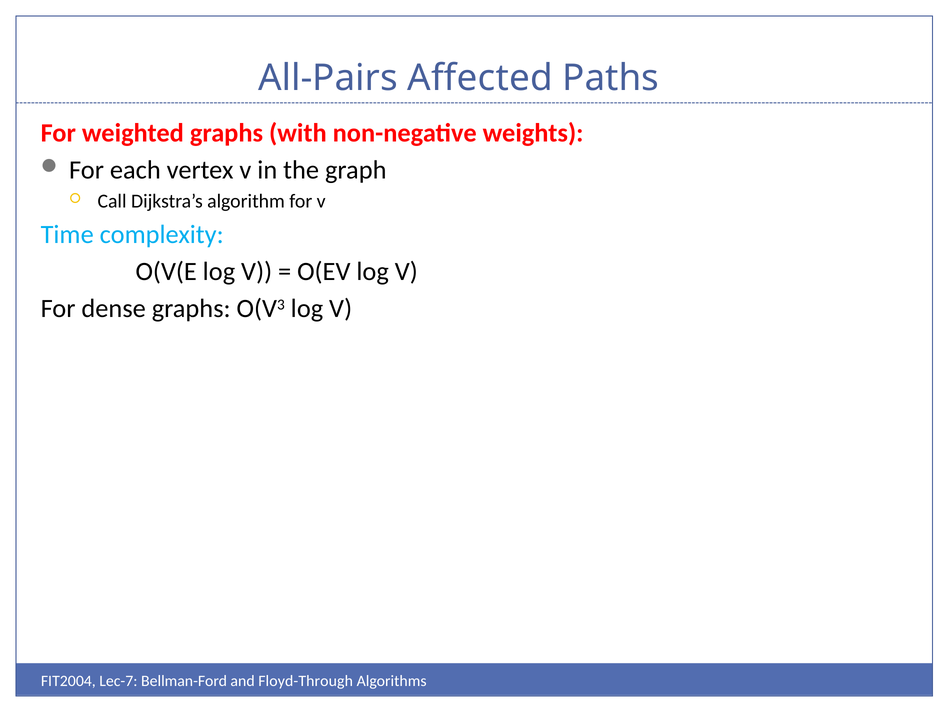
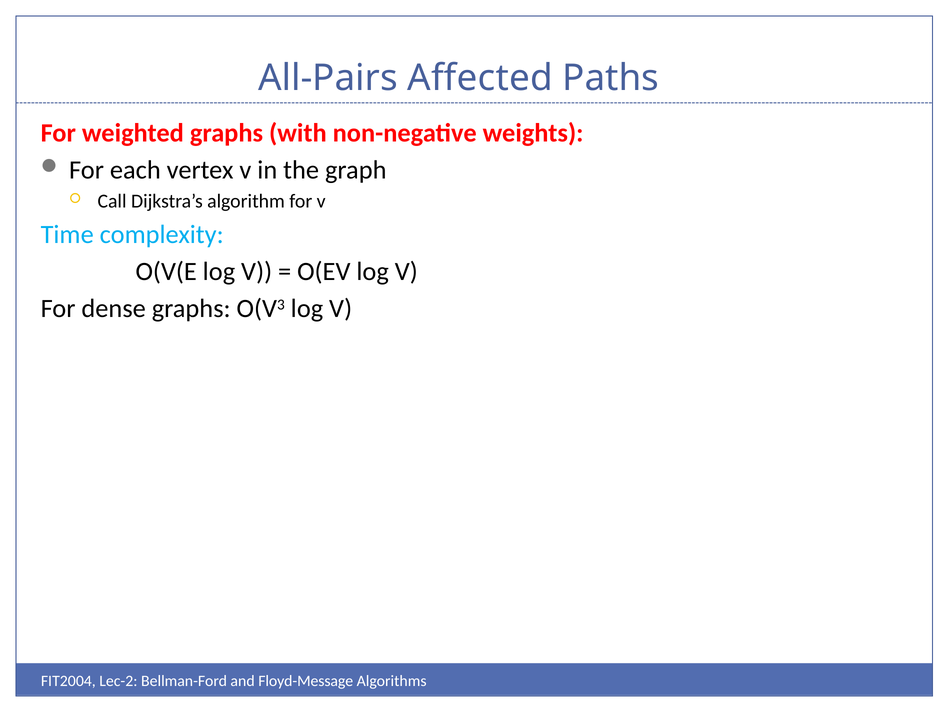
Lec-7: Lec-7 -> Lec-2
Floyd-Through: Floyd-Through -> Floyd-Message
